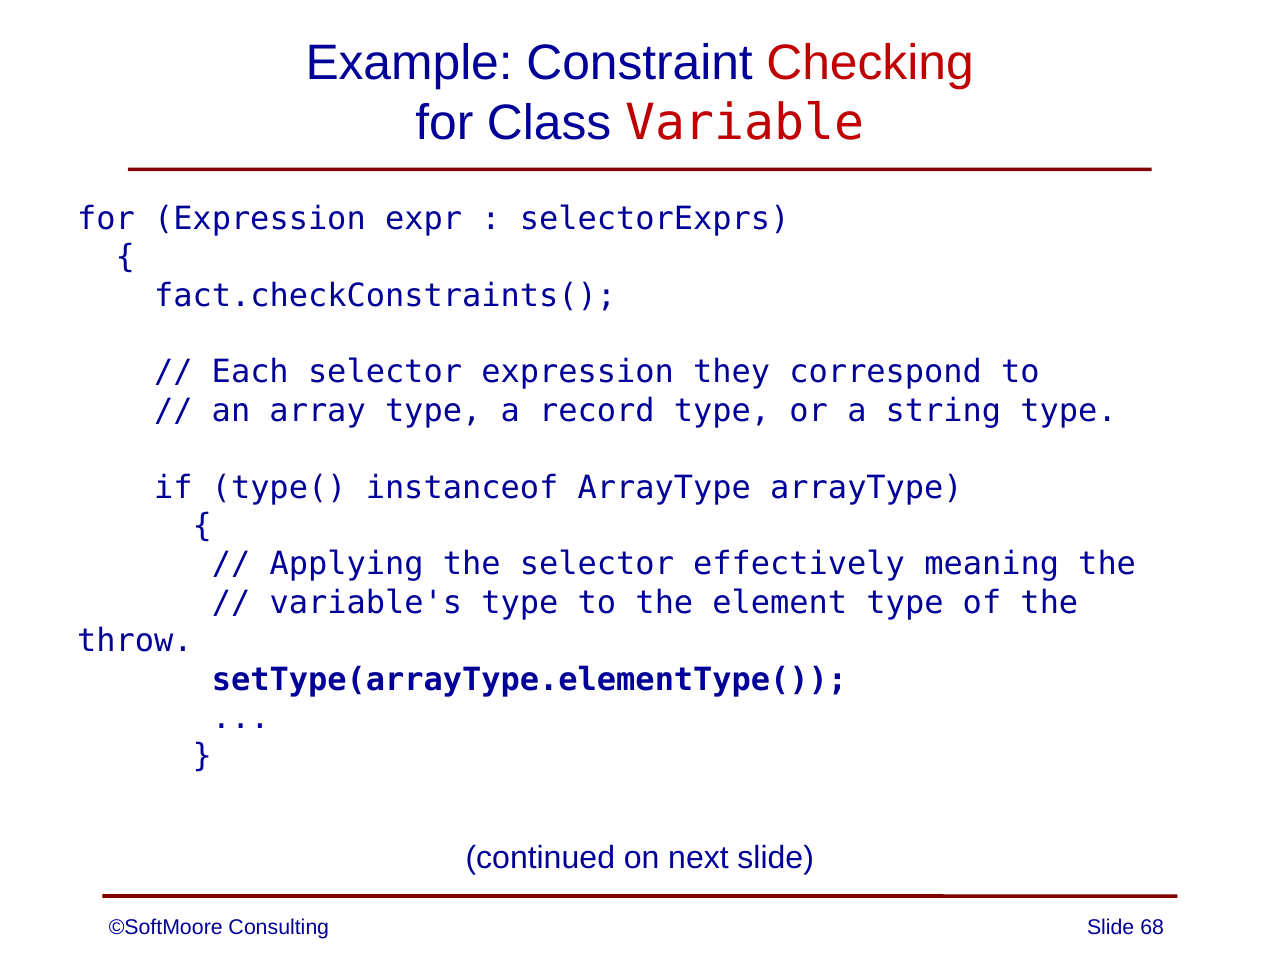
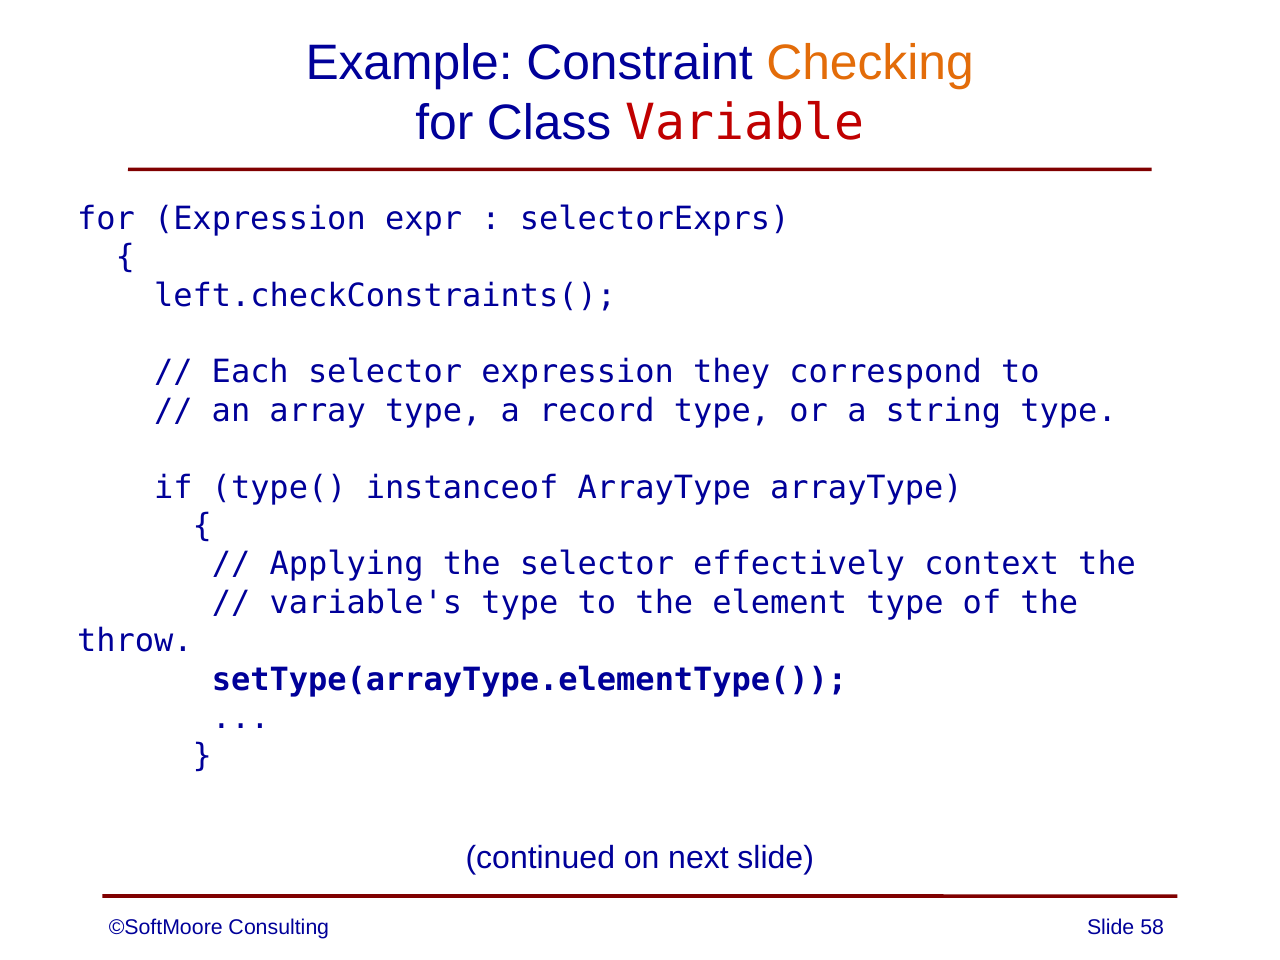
Checking colour: red -> orange
fact.checkConstraints(: fact.checkConstraints( -> left.checkConstraints(
meaning: meaning -> context
68: 68 -> 58
